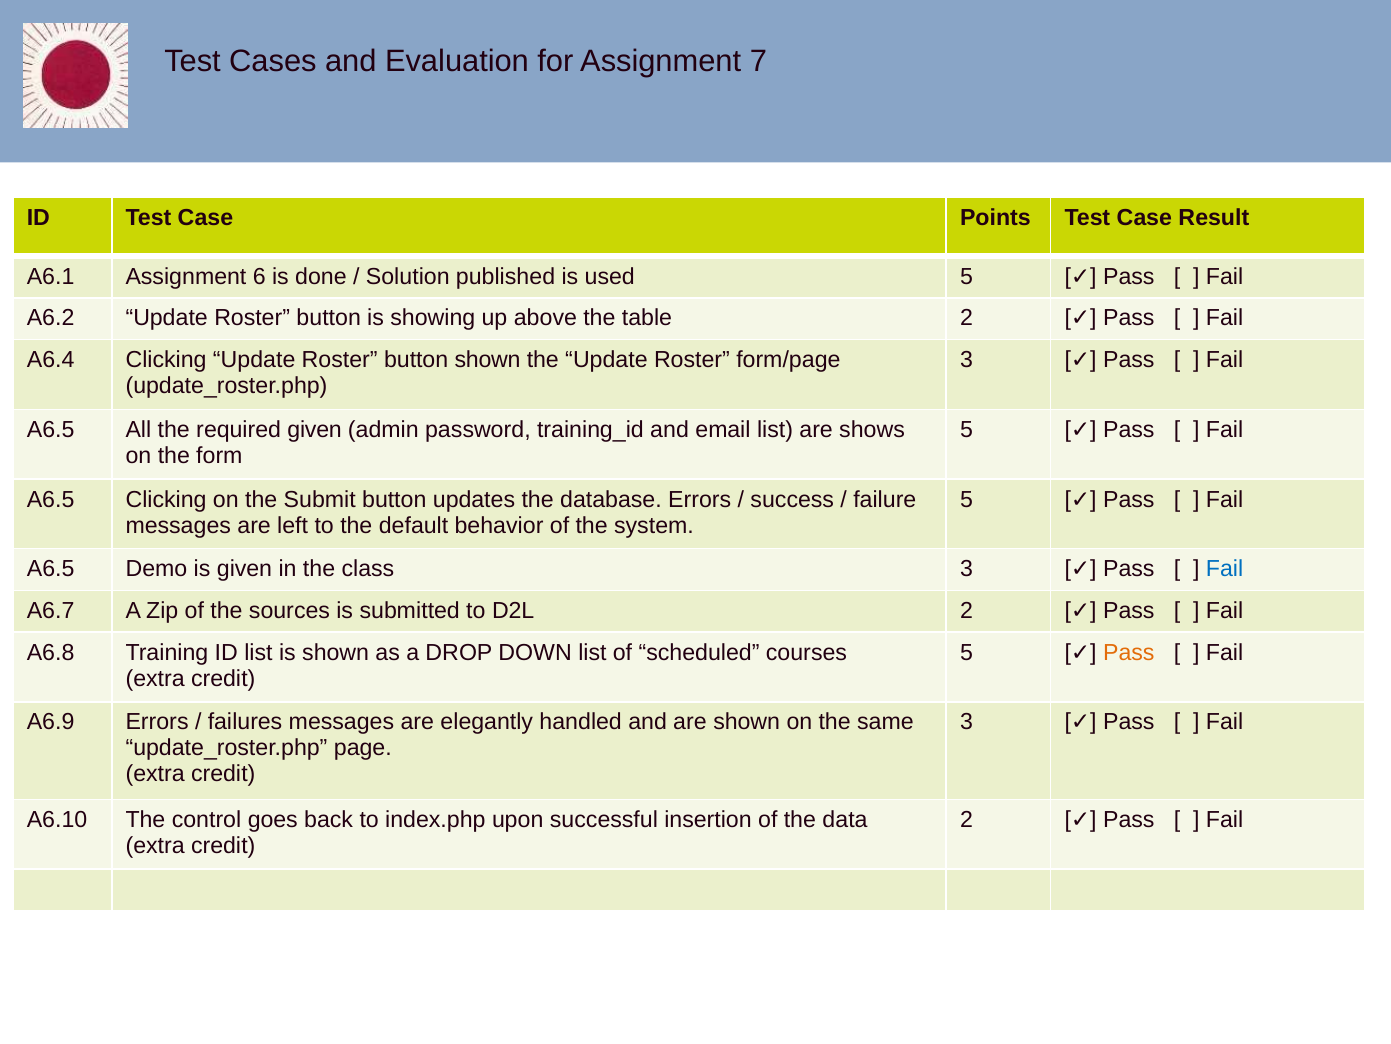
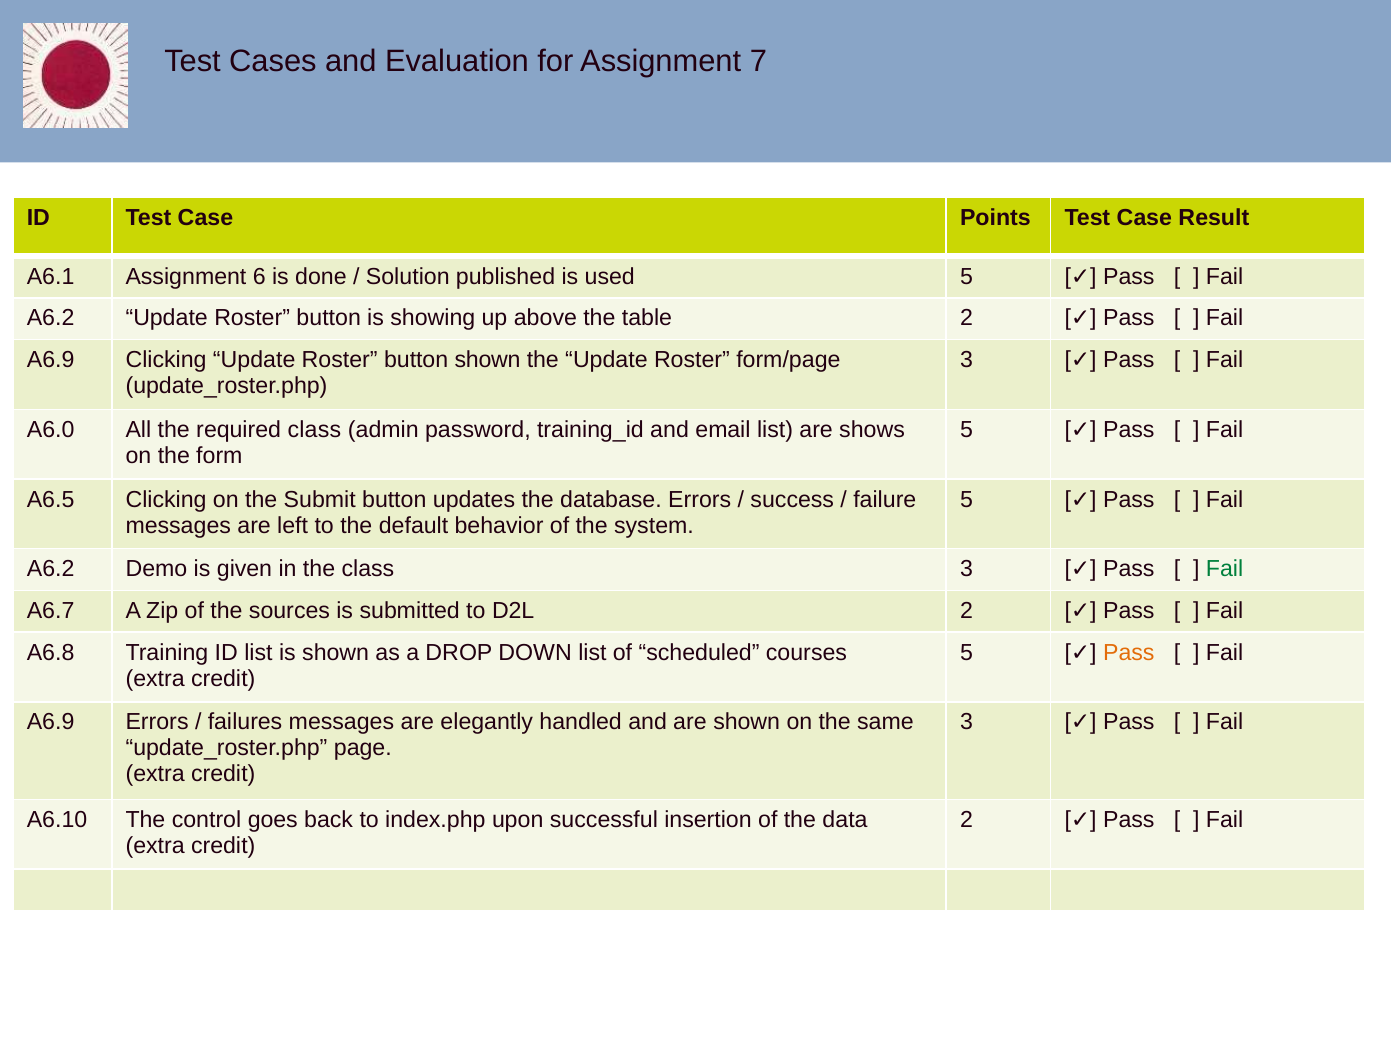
A6.4 at (51, 360): A6.4 -> A6.9
A6.5 at (51, 429): A6.5 -> A6.0
required given: given -> class
A6.5 at (51, 569): A6.5 -> A6.2
Fail at (1225, 569) colour: blue -> green
